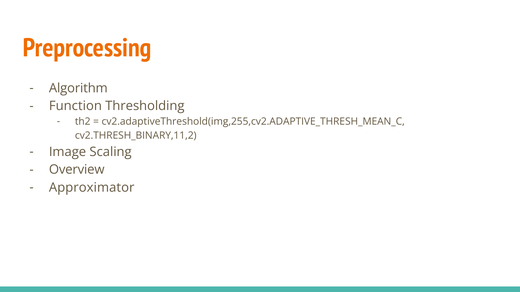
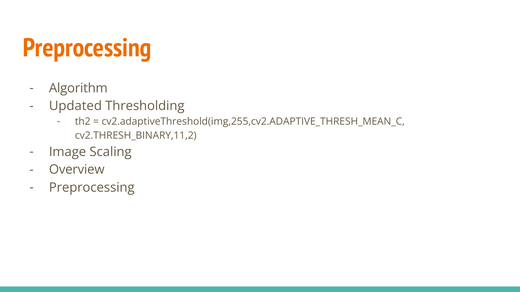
Function: Function -> Updated
Approximator at (92, 188): Approximator -> Preprocessing
